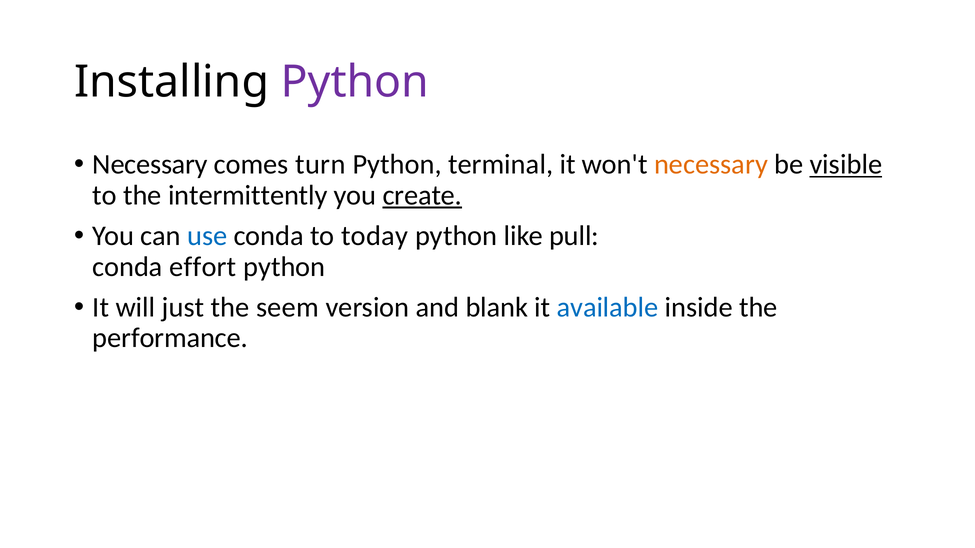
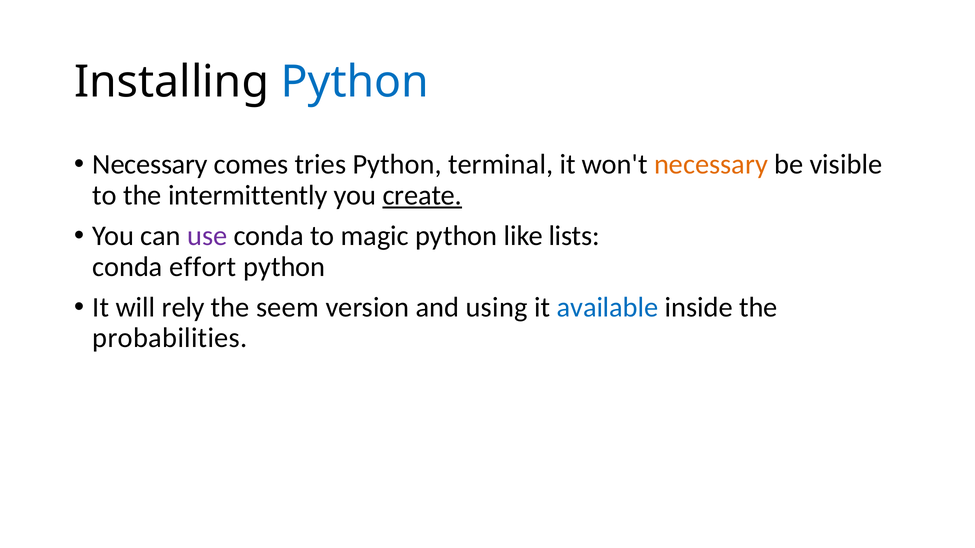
Python at (355, 82) colour: purple -> blue
turn: turn -> tries
visible underline: present -> none
use colour: blue -> purple
today: today -> magic
pull: pull -> lists
just: just -> rely
blank: blank -> using
performance: performance -> probabilities
